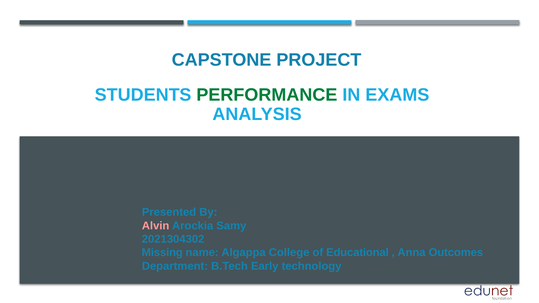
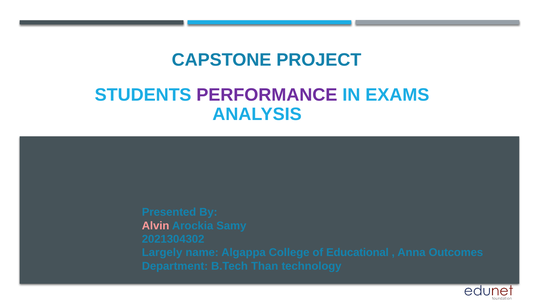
PERFORMANCE colour: green -> purple
Missing: Missing -> Largely
Early: Early -> Than
